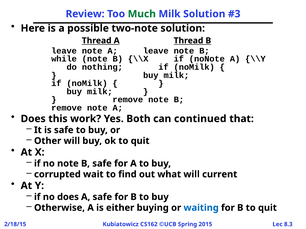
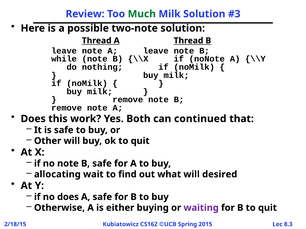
corrupted: corrupted -> allocating
current: current -> desired
waiting colour: blue -> purple
